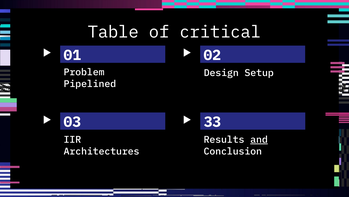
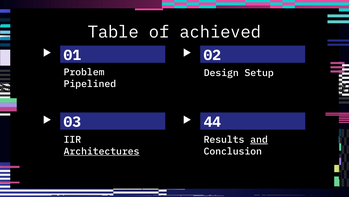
critical: critical -> achieved
33: 33 -> 44
Architectures underline: none -> present
